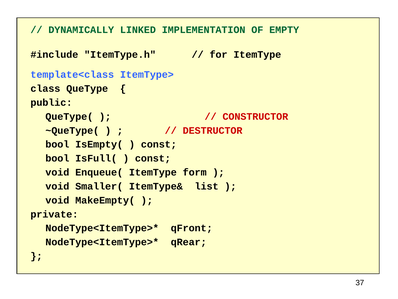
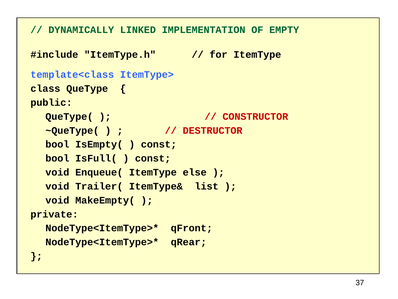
form: form -> else
Smaller(: Smaller( -> Trailer(
